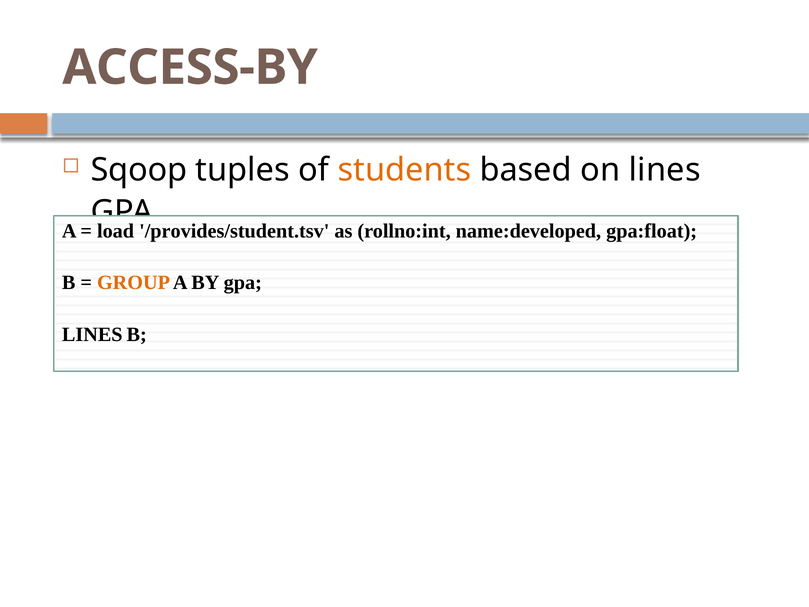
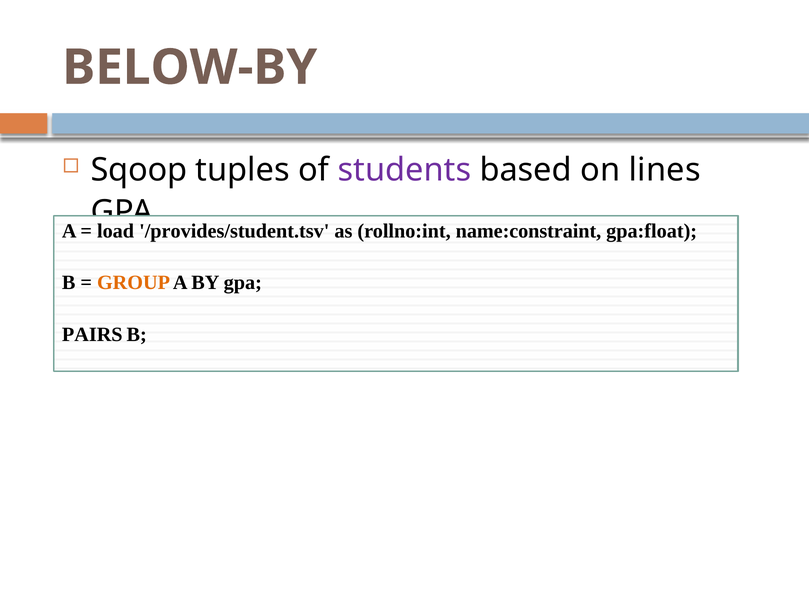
ACCESS-BY: ACCESS-BY -> BELOW-BY
students colour: orange -> purple
name:developed: name:developed -> name:constraint
LINES at (92, 335): LINES -> PAIRS
